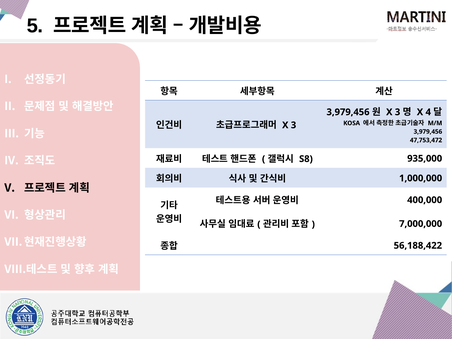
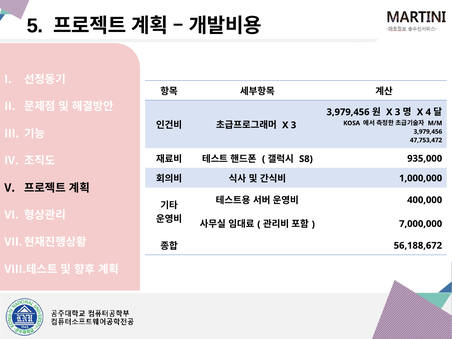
56,188,422: 56,188,422 -> 56,188,672
